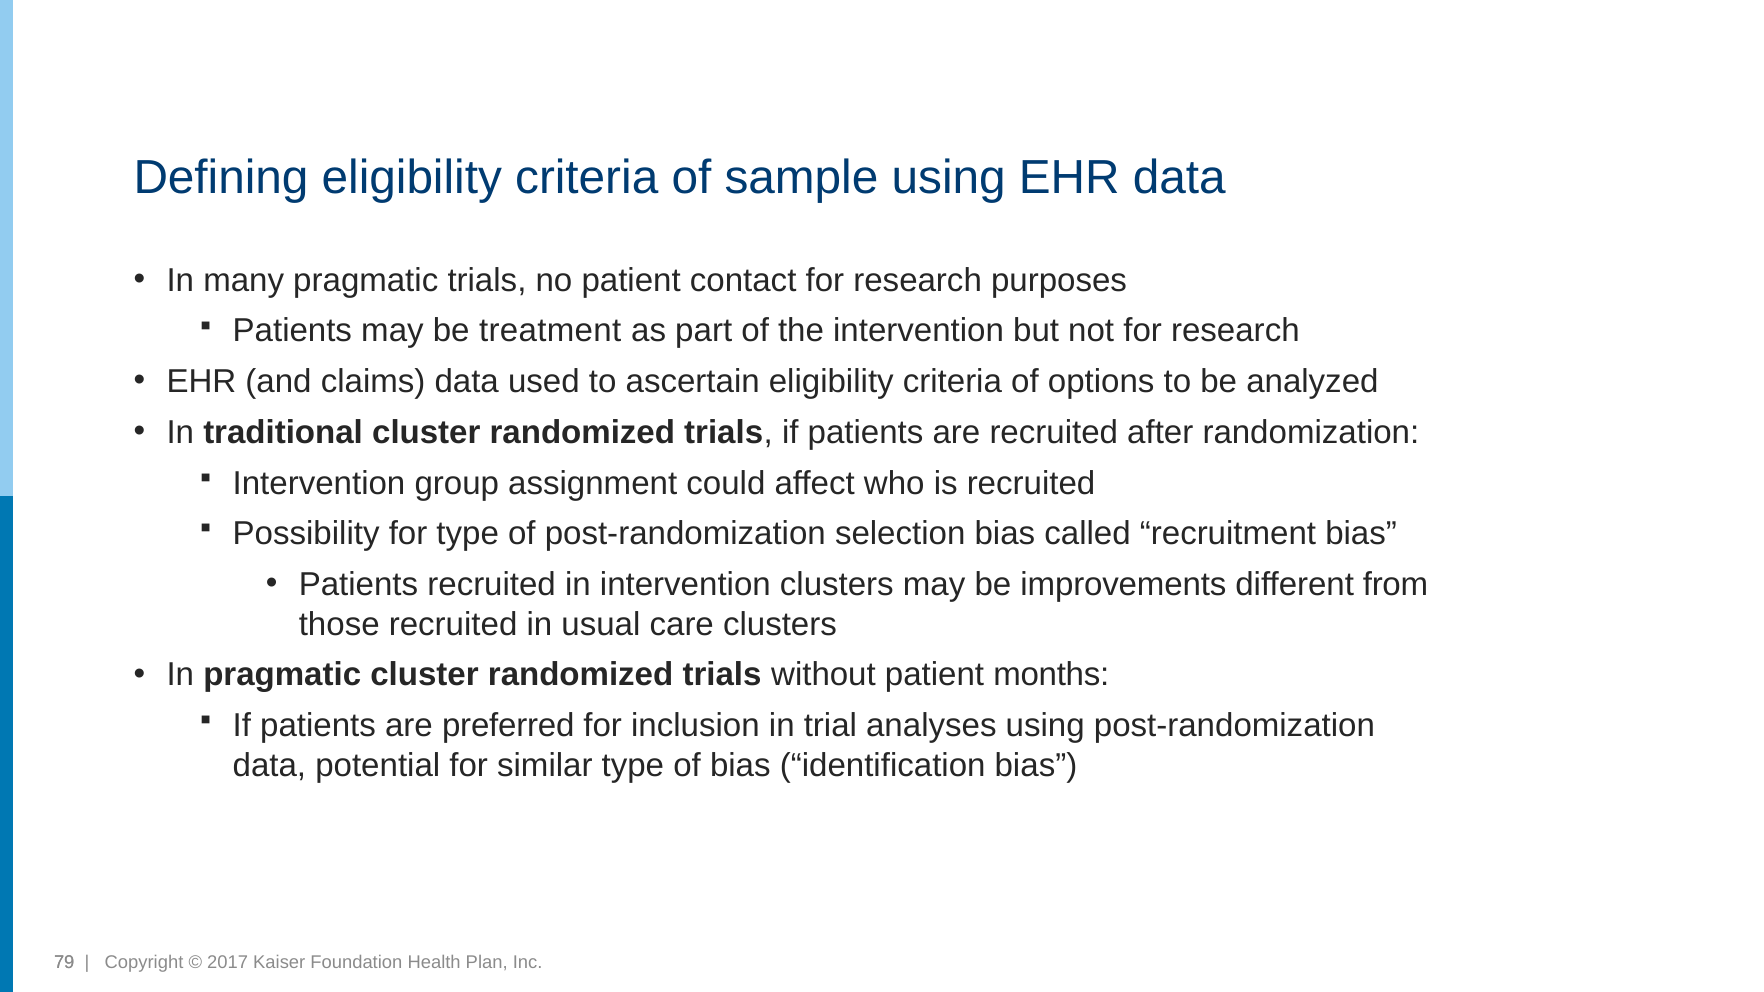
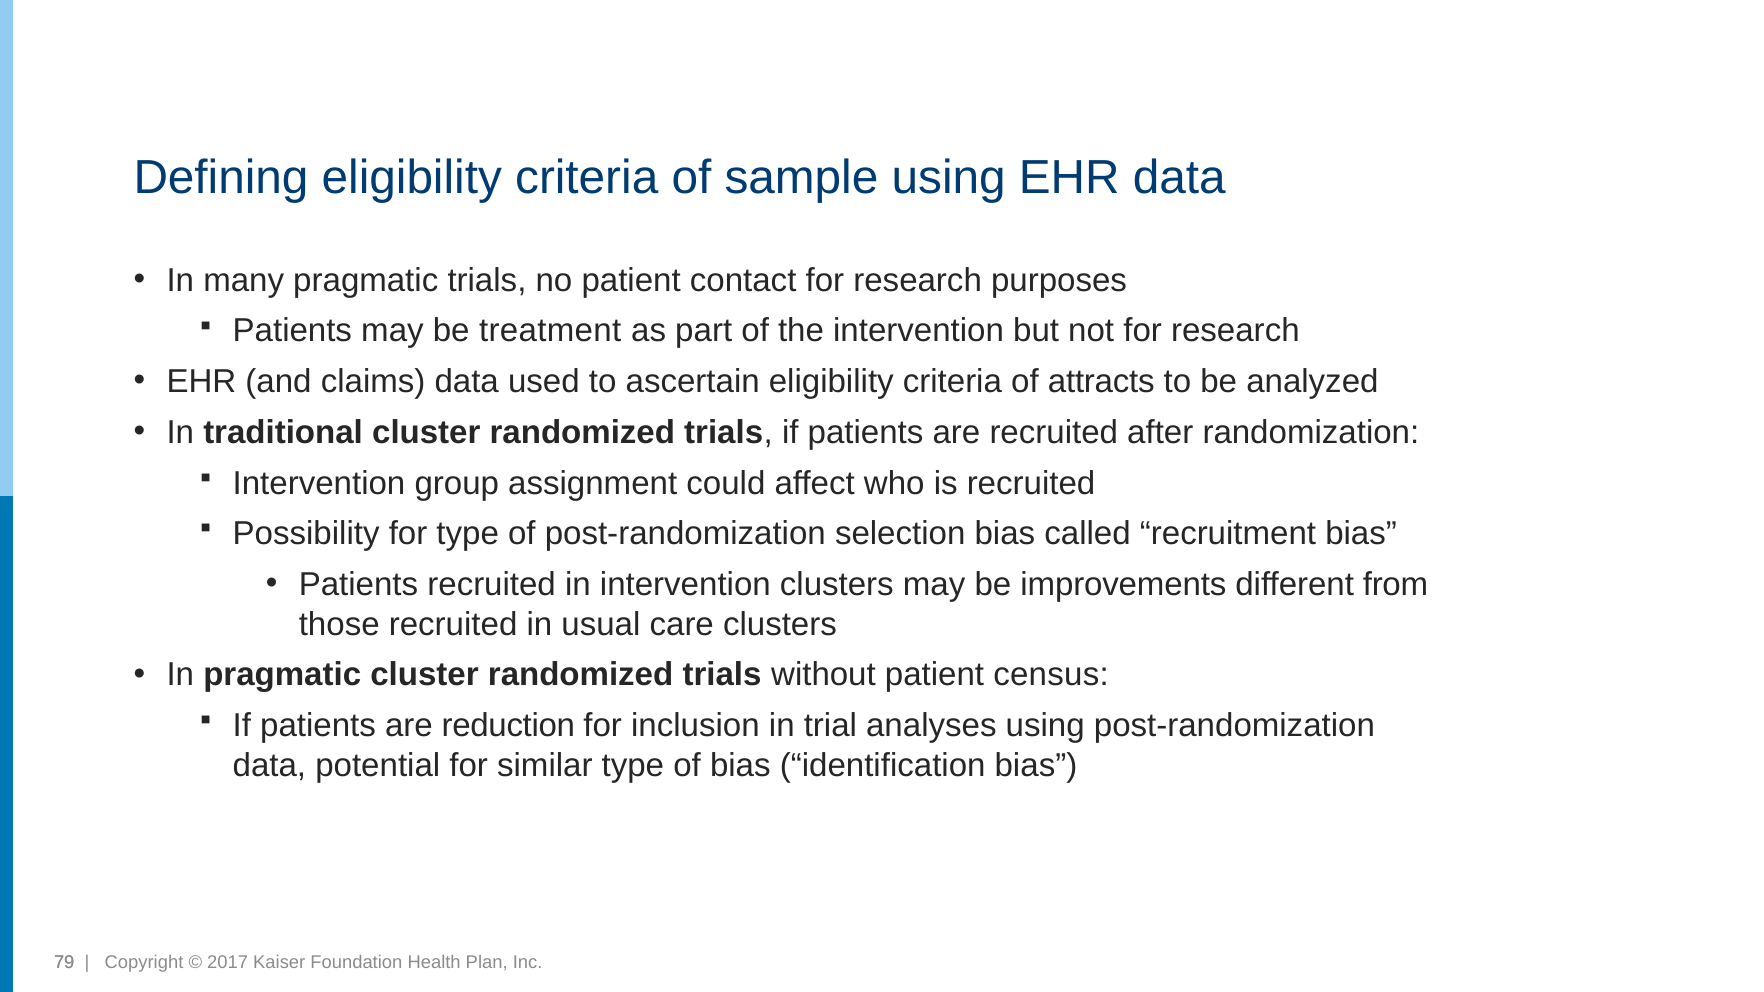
options: options -> attracts
months: months -> census
preferred: preferred -> reduction
